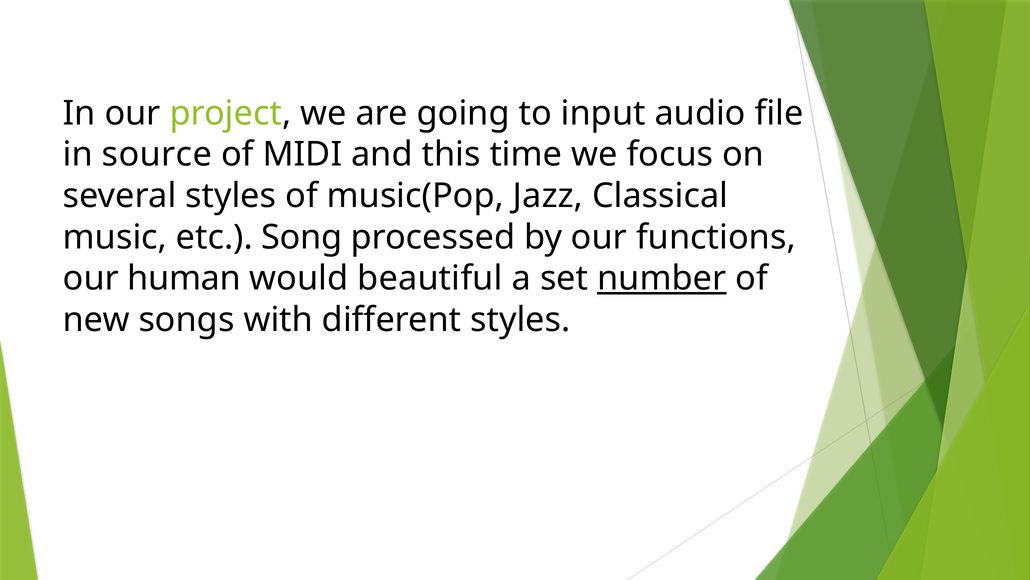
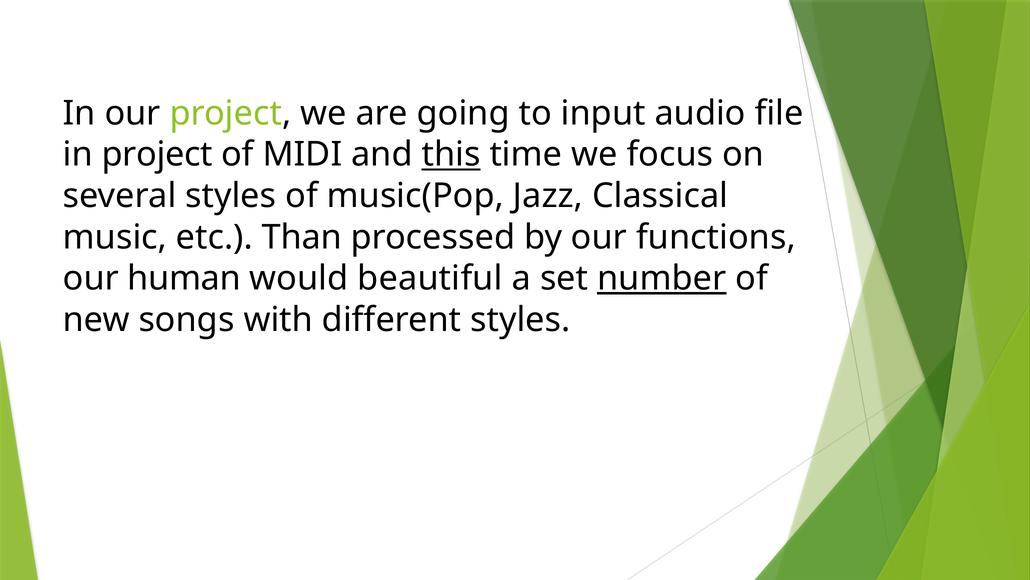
in source: source -> project
this underline: none -> present
Song: Song -> Than
